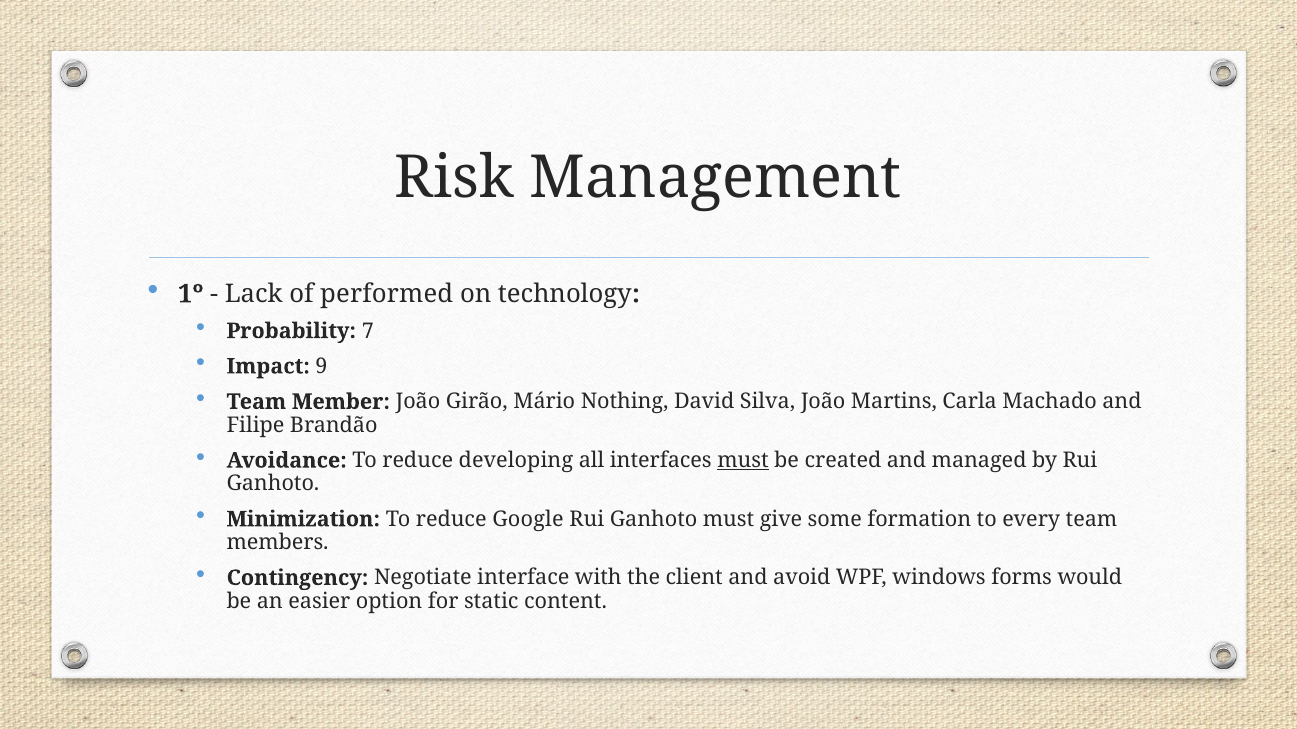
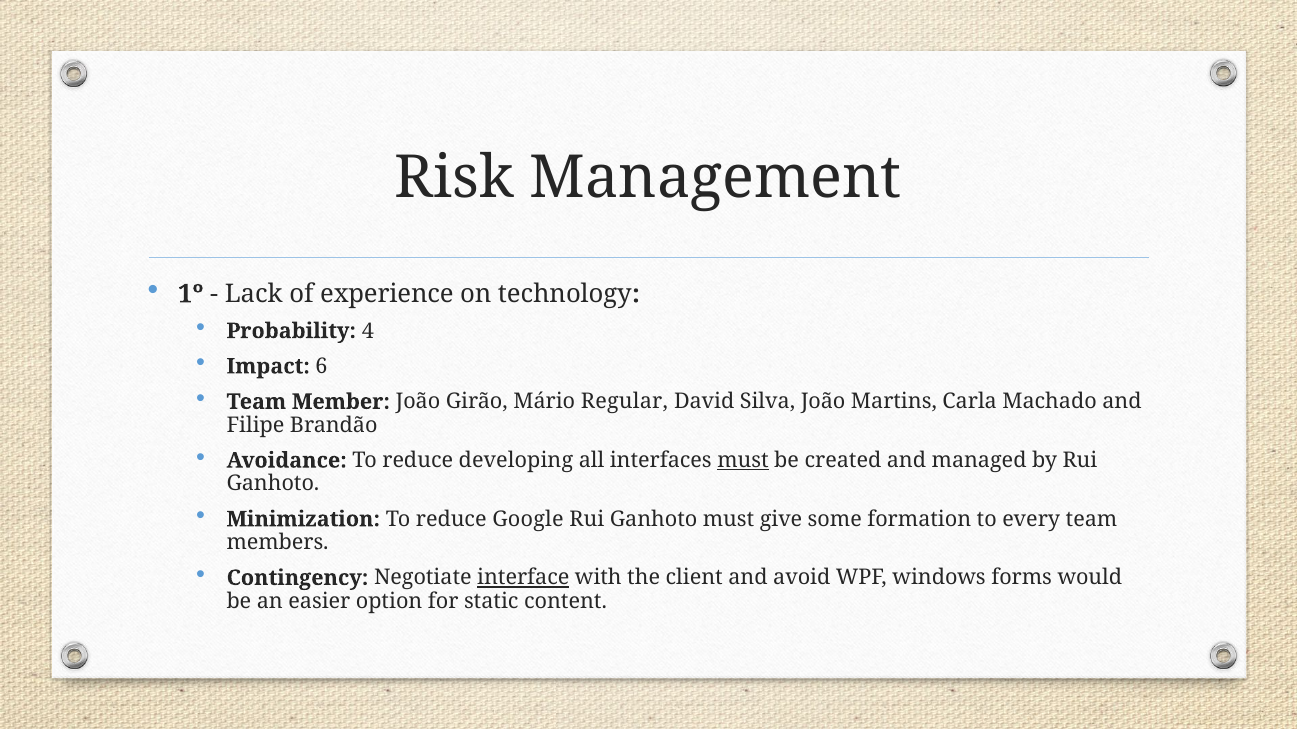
performed: performed -> experience
7: 7 -> 4
9: 9 -> 6
Nothing: Nothing -> Regular
interface underline: none -> present
